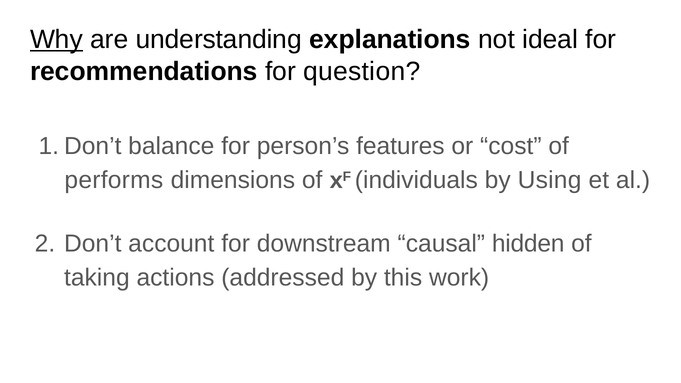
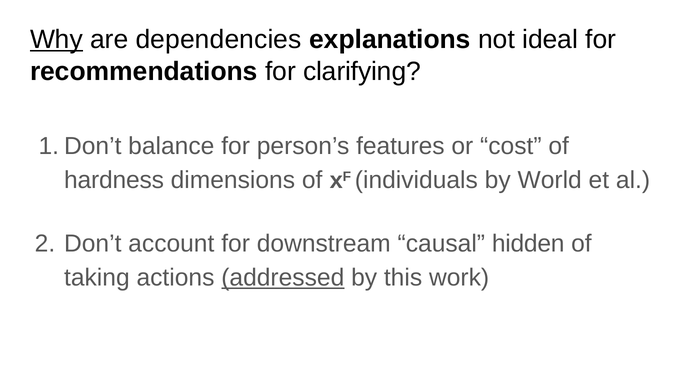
understanding: understanding -> dependencies
question: question -> clarifying
performs: performs -> hardness
Using: Using -> World
addressed underline: none -> present
